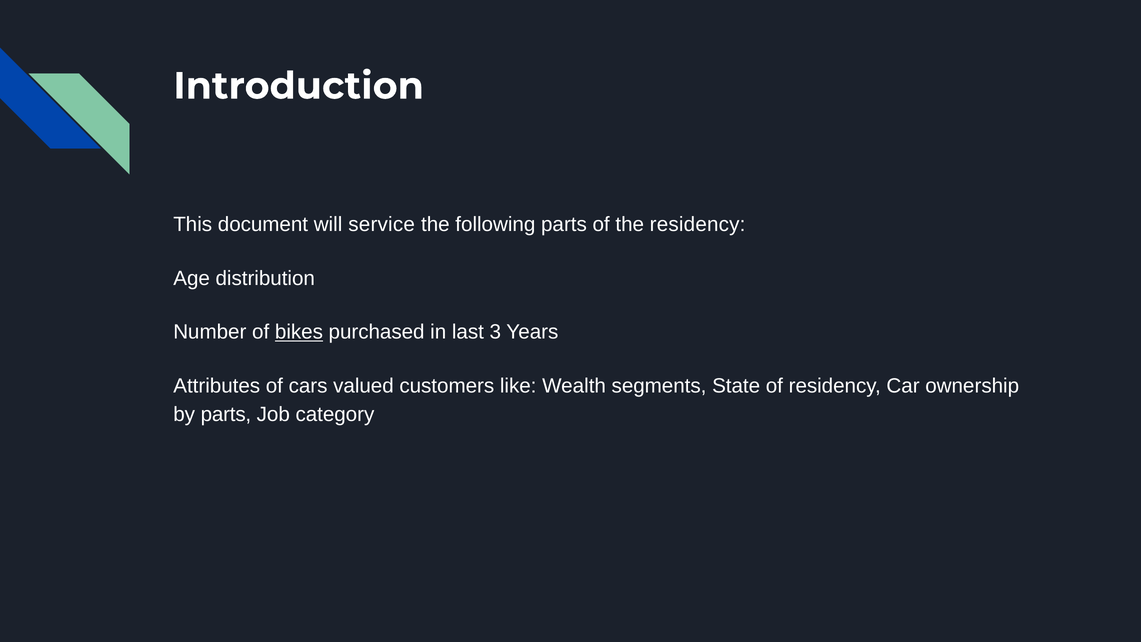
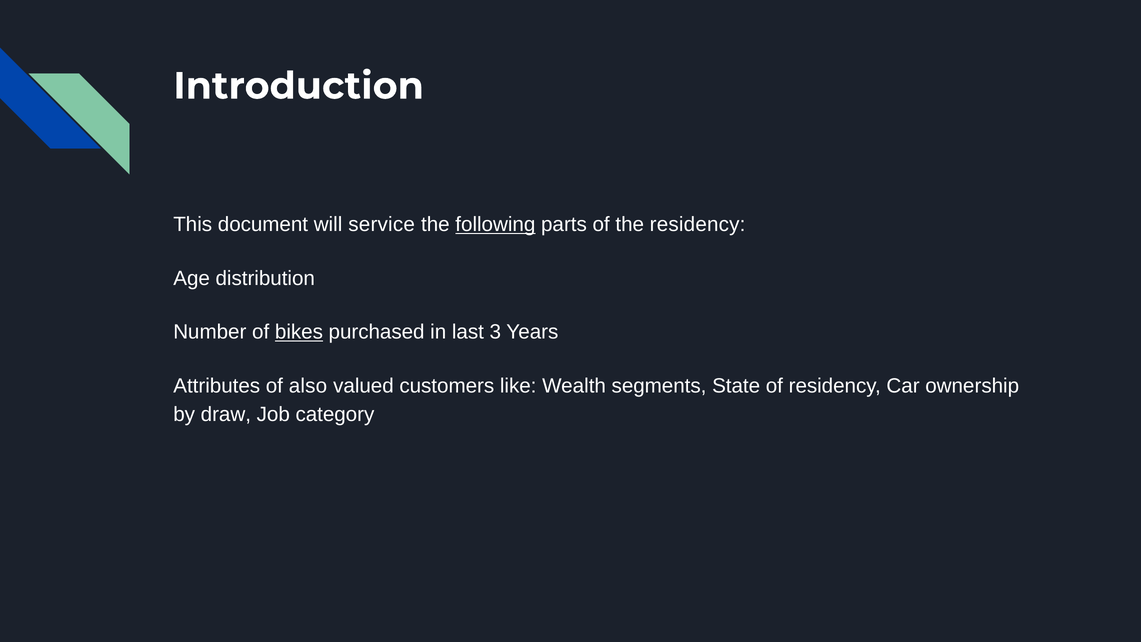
following underline: none -> present
cars: cars -> also
by parts: parts -> draw
